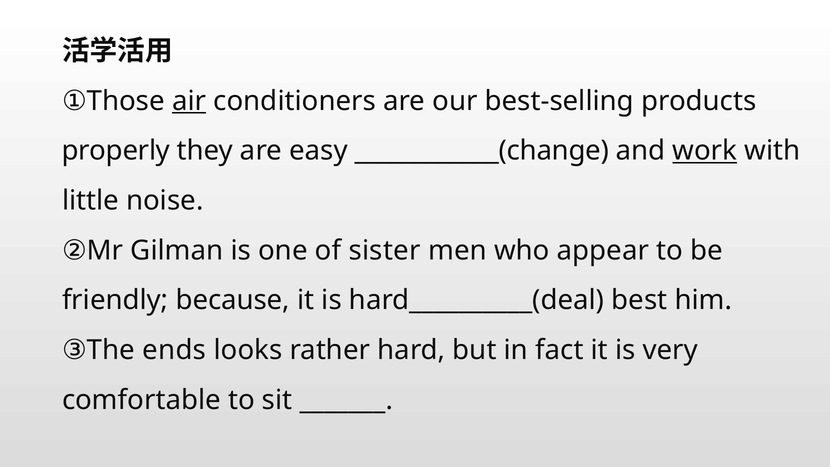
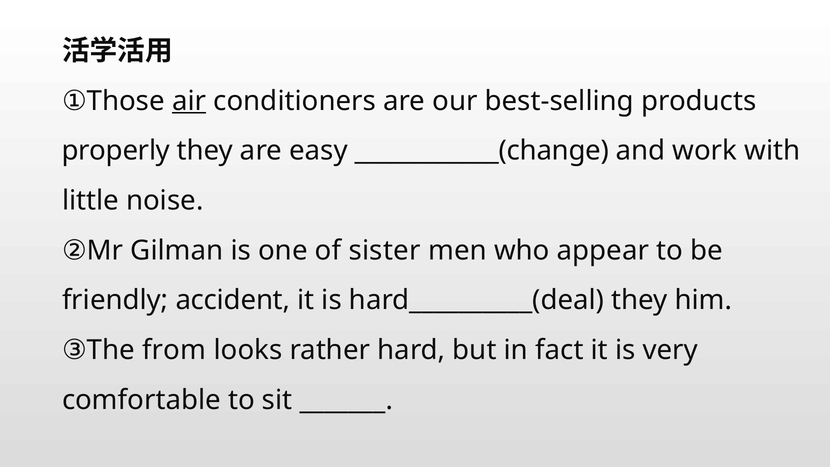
work underline: present -> none
because: because -> accident
hard__________(deal best: best -> they
ends: ends -> from
